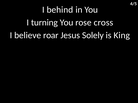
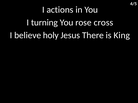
behind: behind -> actions
roar: roar -> holy
Solely: Solely -> There
